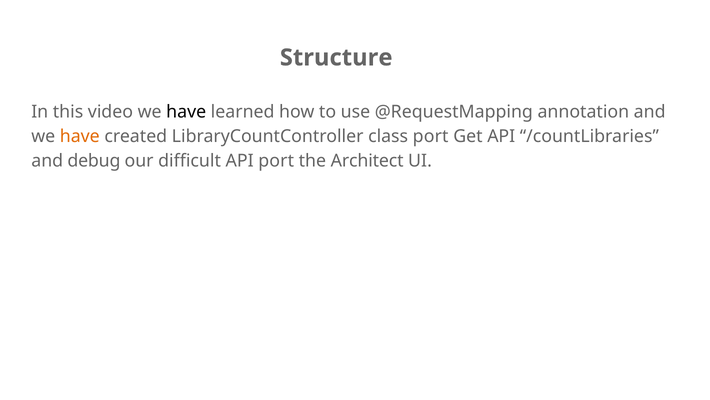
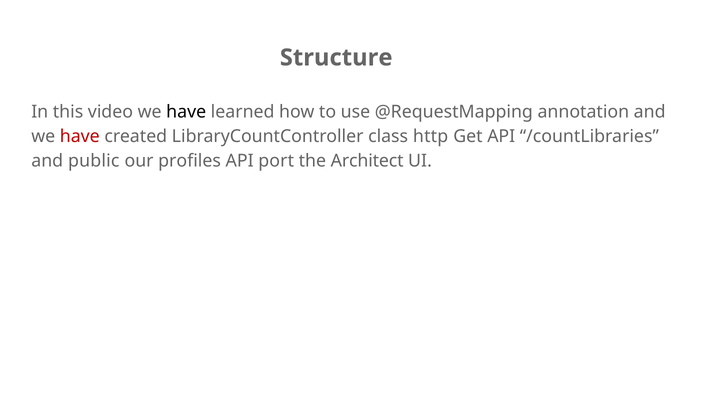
have at (80, 136) colour: orange -> red
class port: port -> http
debug: debug -> public
difficult: difficult -> profiles
